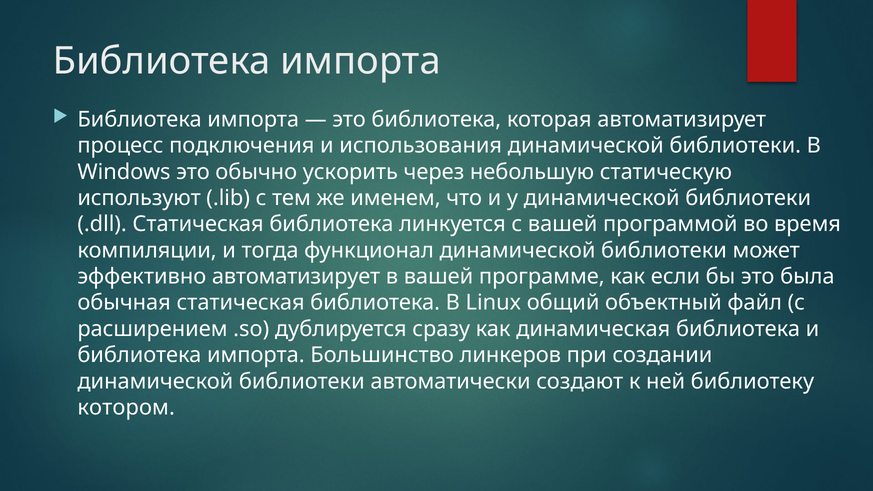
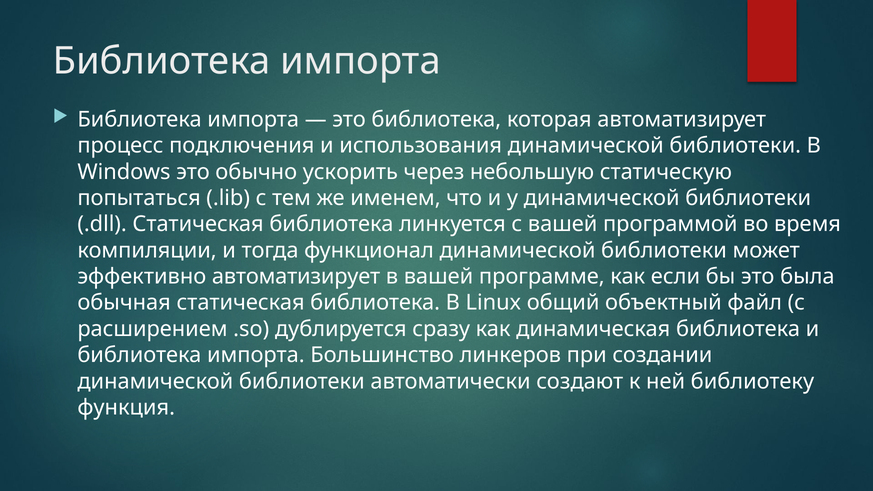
используют: используют -> попытаться
котором: котором -> функция
